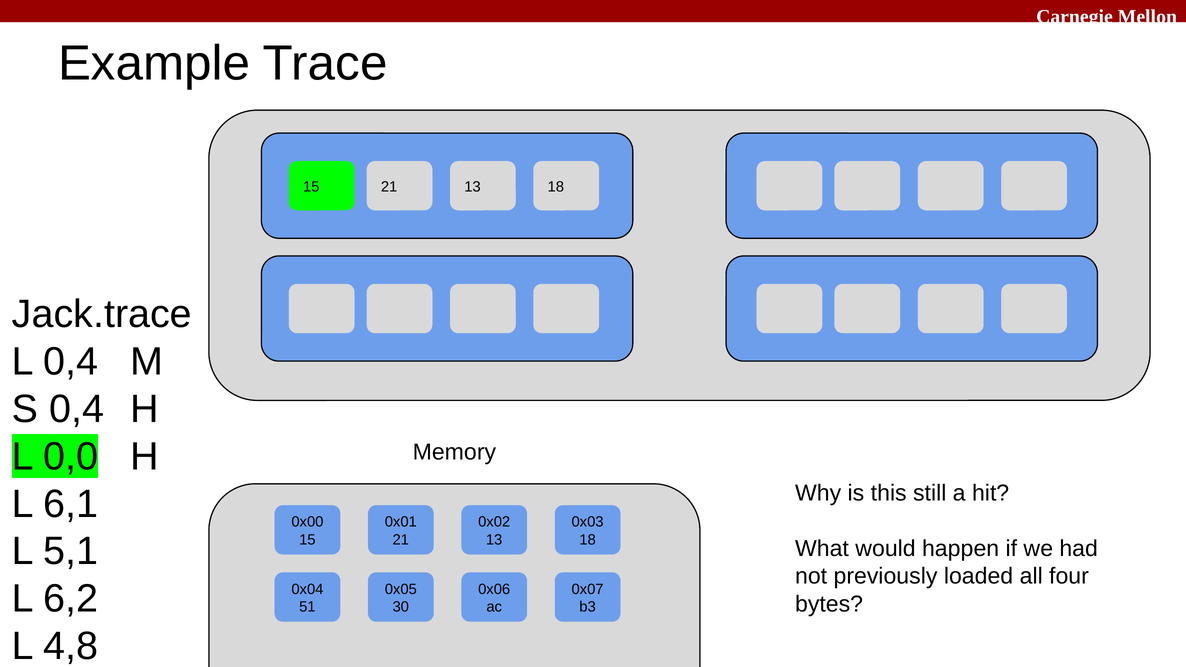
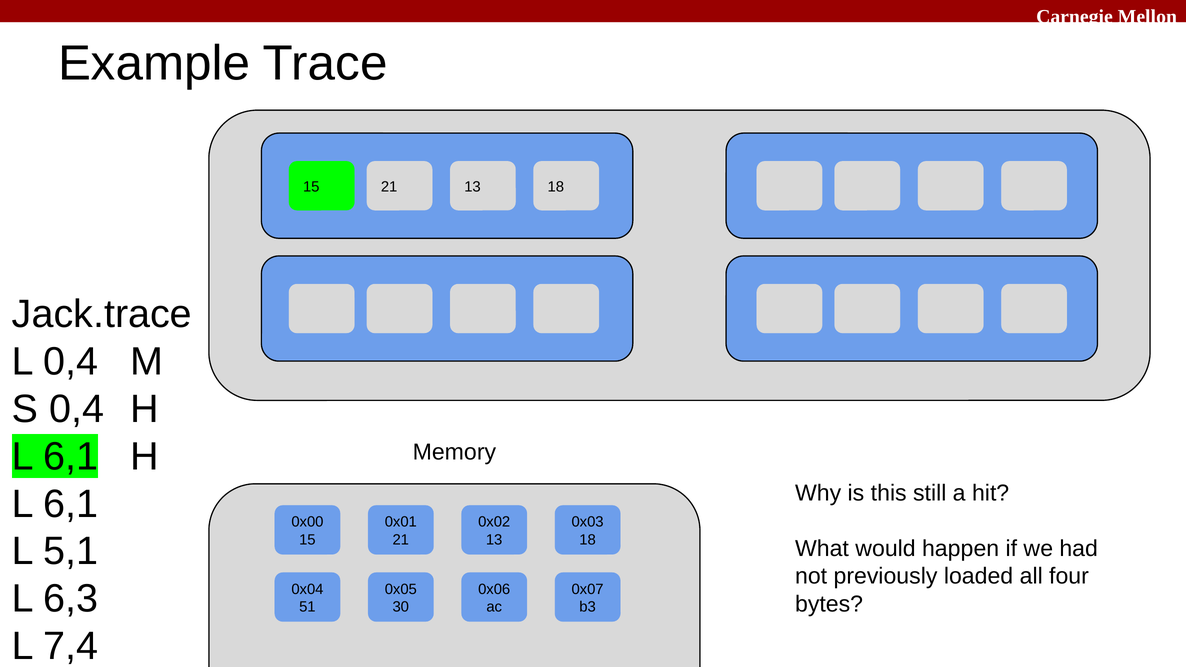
0,0 at (71, 457): 0,0 -> 6,1
6,2: 6,2 -> 6,3
4,8: 4,8 -> 7,4
